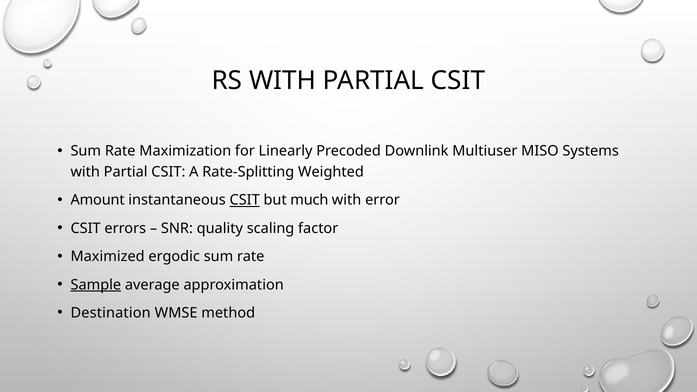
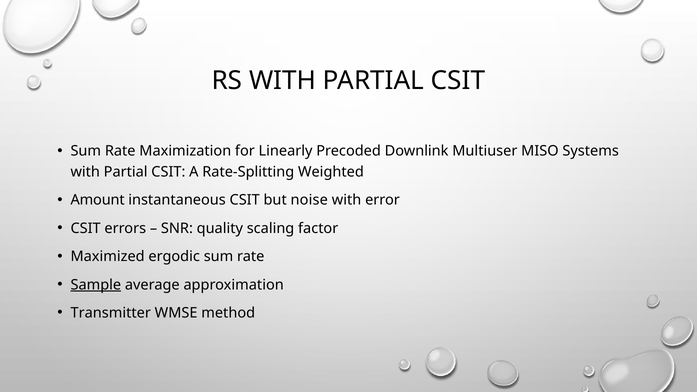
CSIT at (245, 200) underline: present -> none
much: much -> noise
Destination: Destination -> Transmitter
